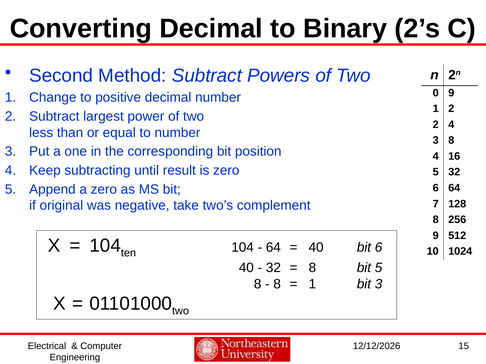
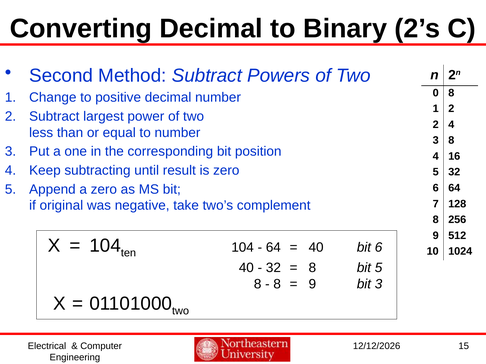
0 9: 9 -> 8
1 at (312, 284): 1 -> 9
